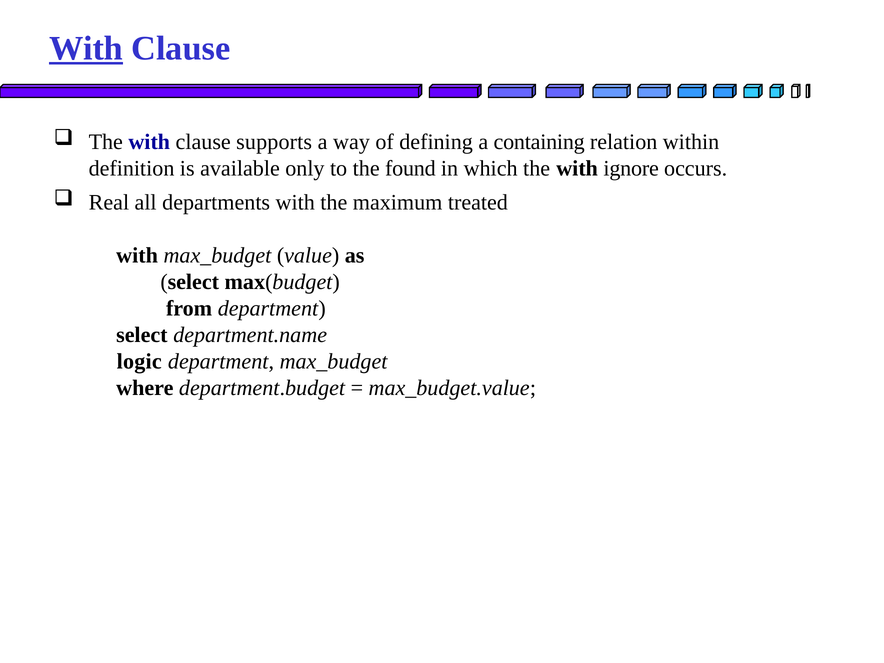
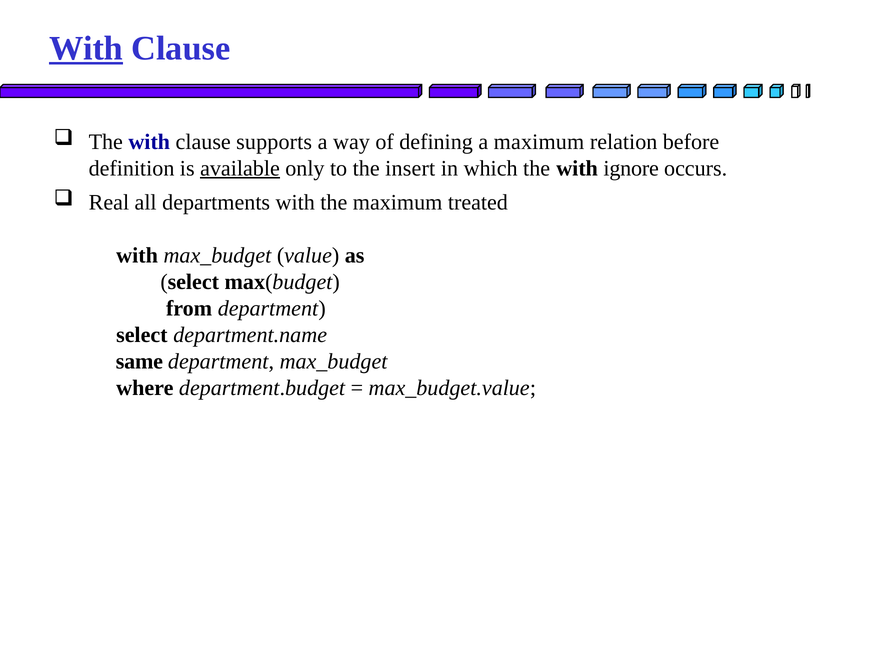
a containing: containing -> maximum
within: within -> before
available underline: none -> present
found: found -> insert
logic: logic -> same
